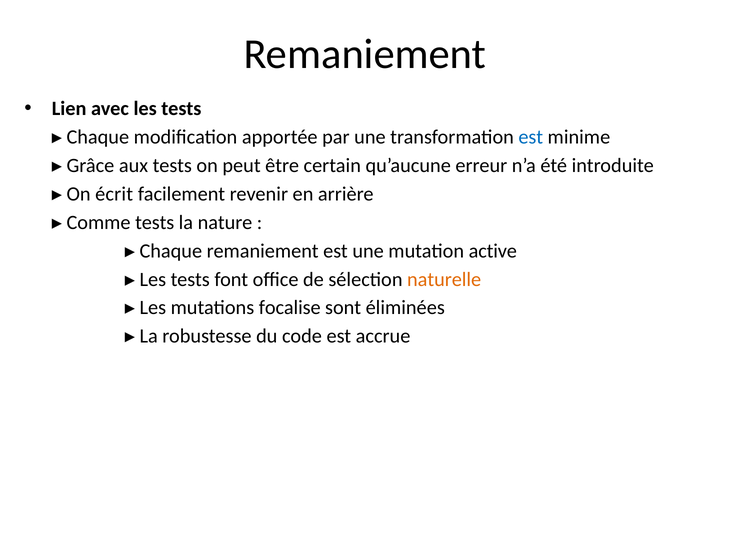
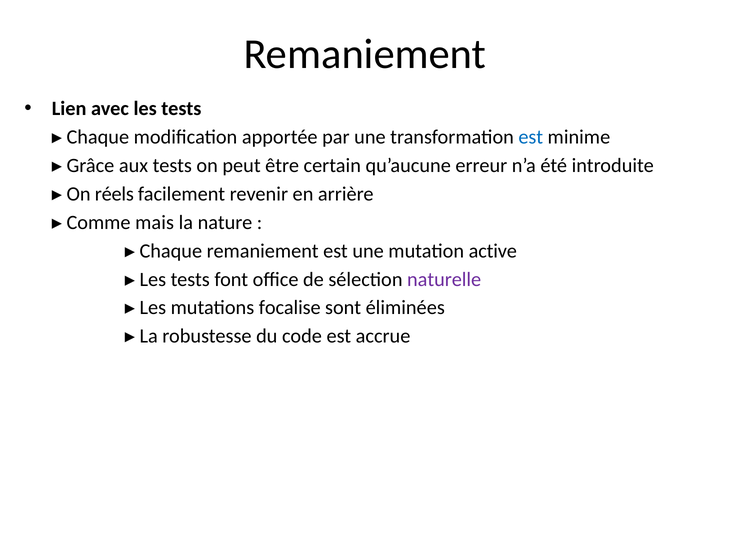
écrit: écrit -> réels
tests at (155, 222): tests -> mais
naturelle colour: orange -> purple
